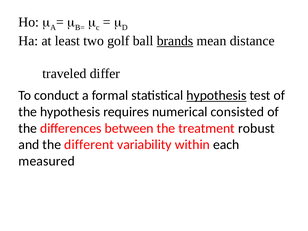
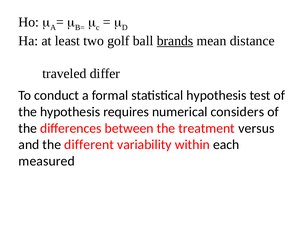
hypothesis at (216, 95) underline: present -> none
consisted: consisted -> considers
robust: robust -> versus
